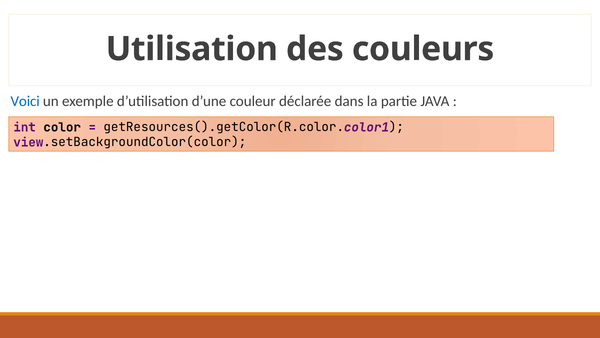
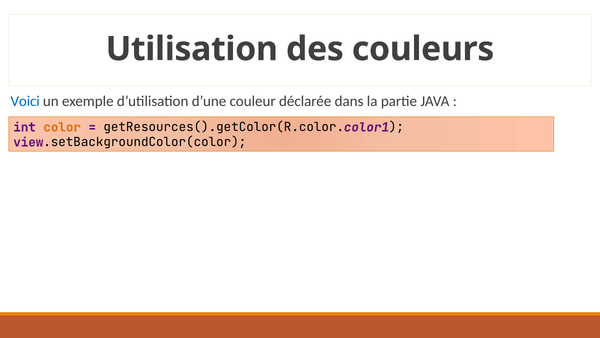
color colour: black -> orange
